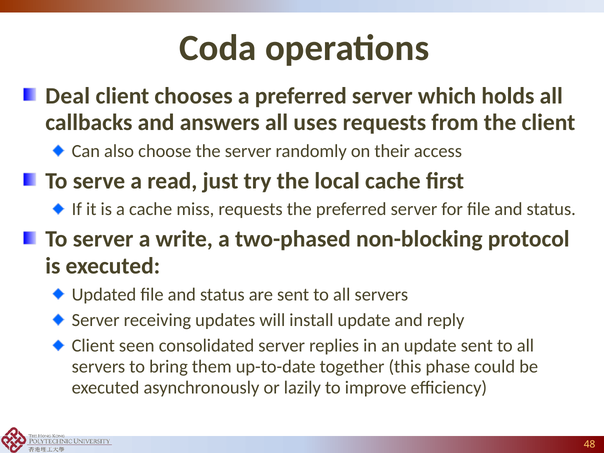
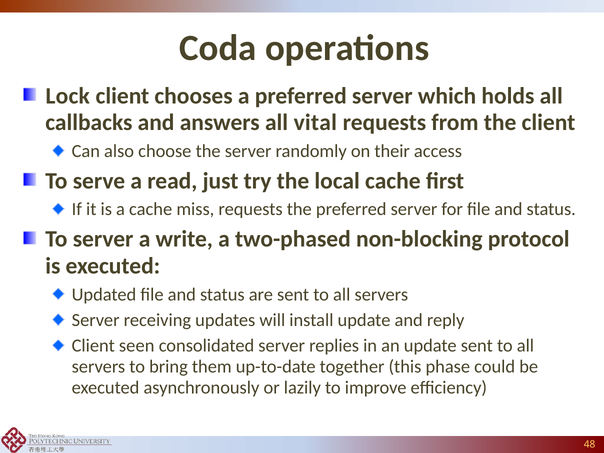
Deal: Deal -> Lock
uses: uses -> vital
